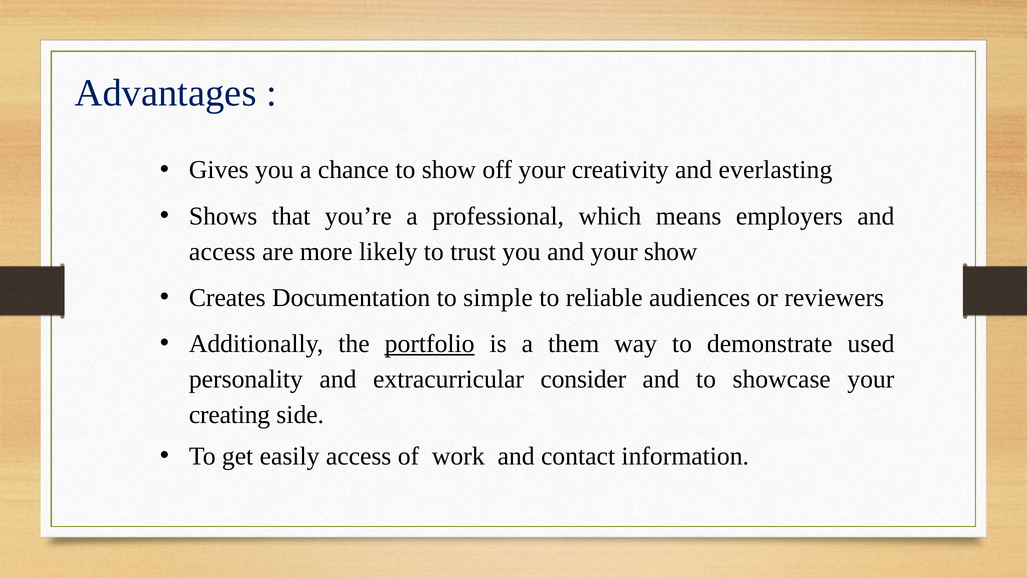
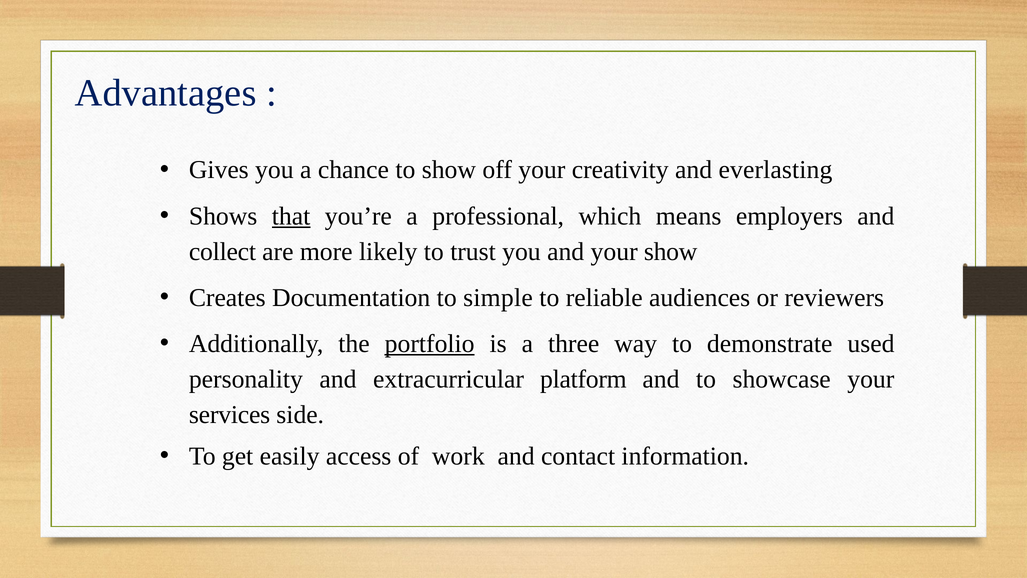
that underline: none -> present
access at (222, 251): access -> collect
them: them -> three
consider: consider -> platform
creating: creating -> services
